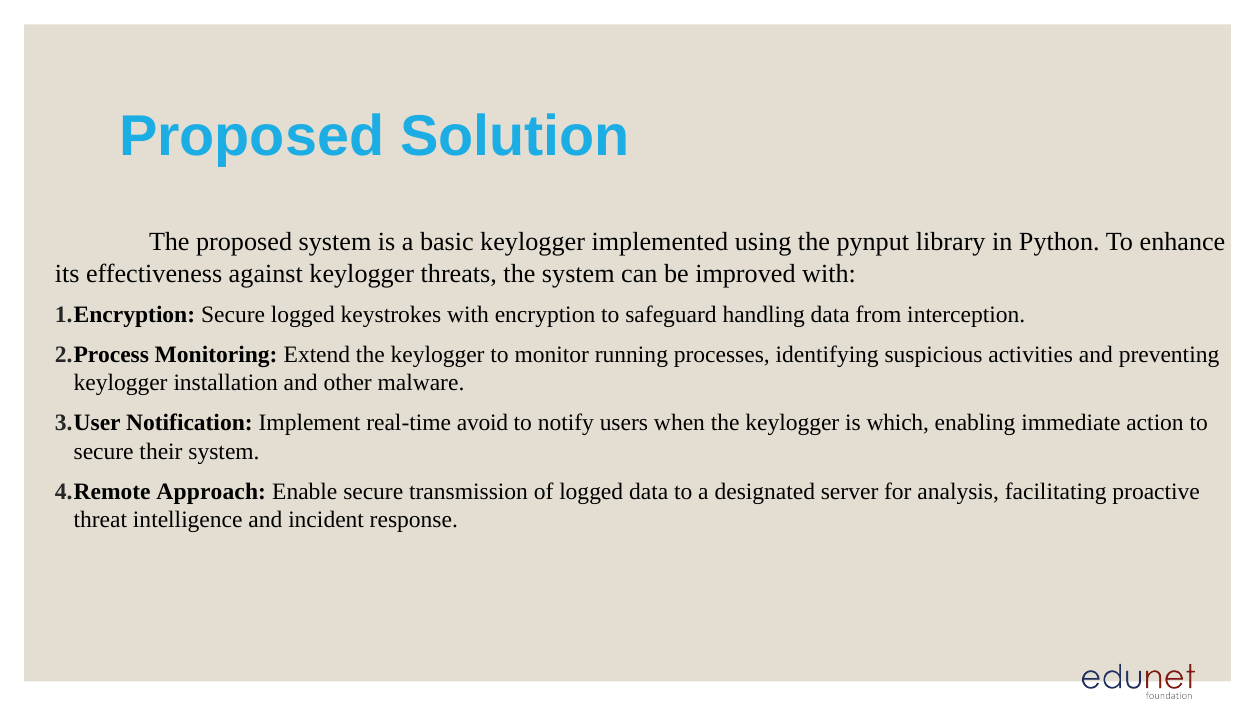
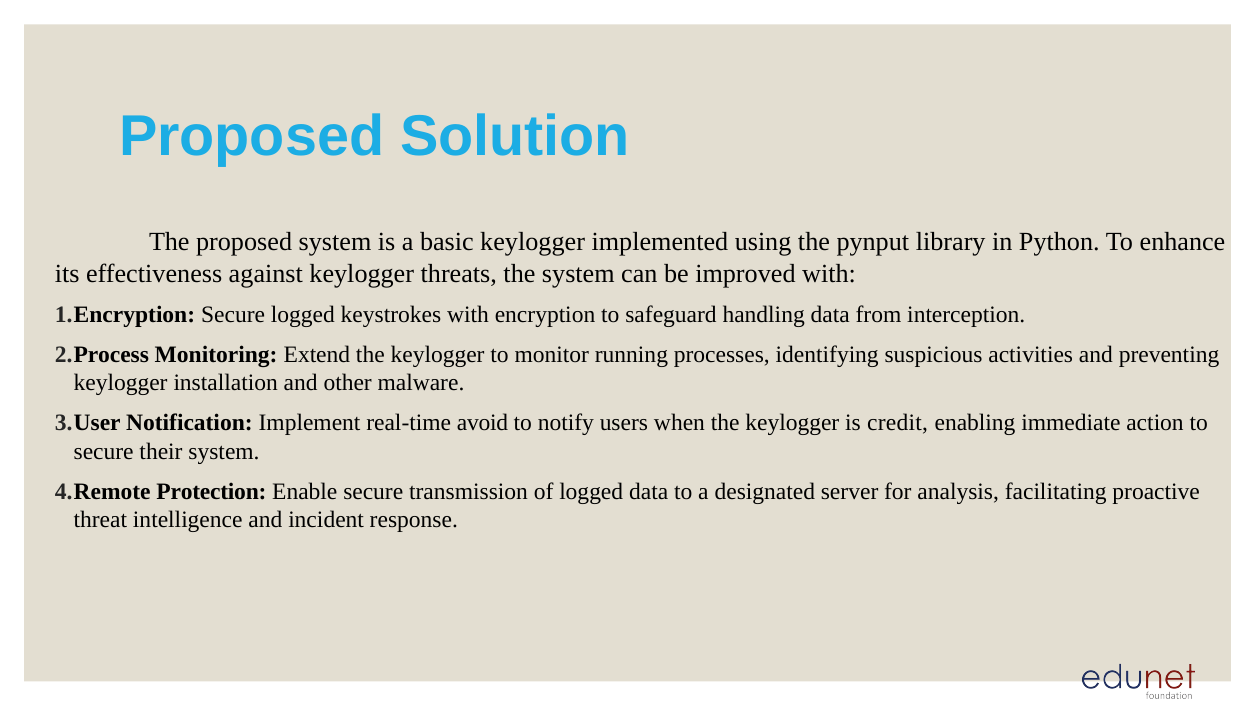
which: which -> credit
Approach: Approach -> Protection
